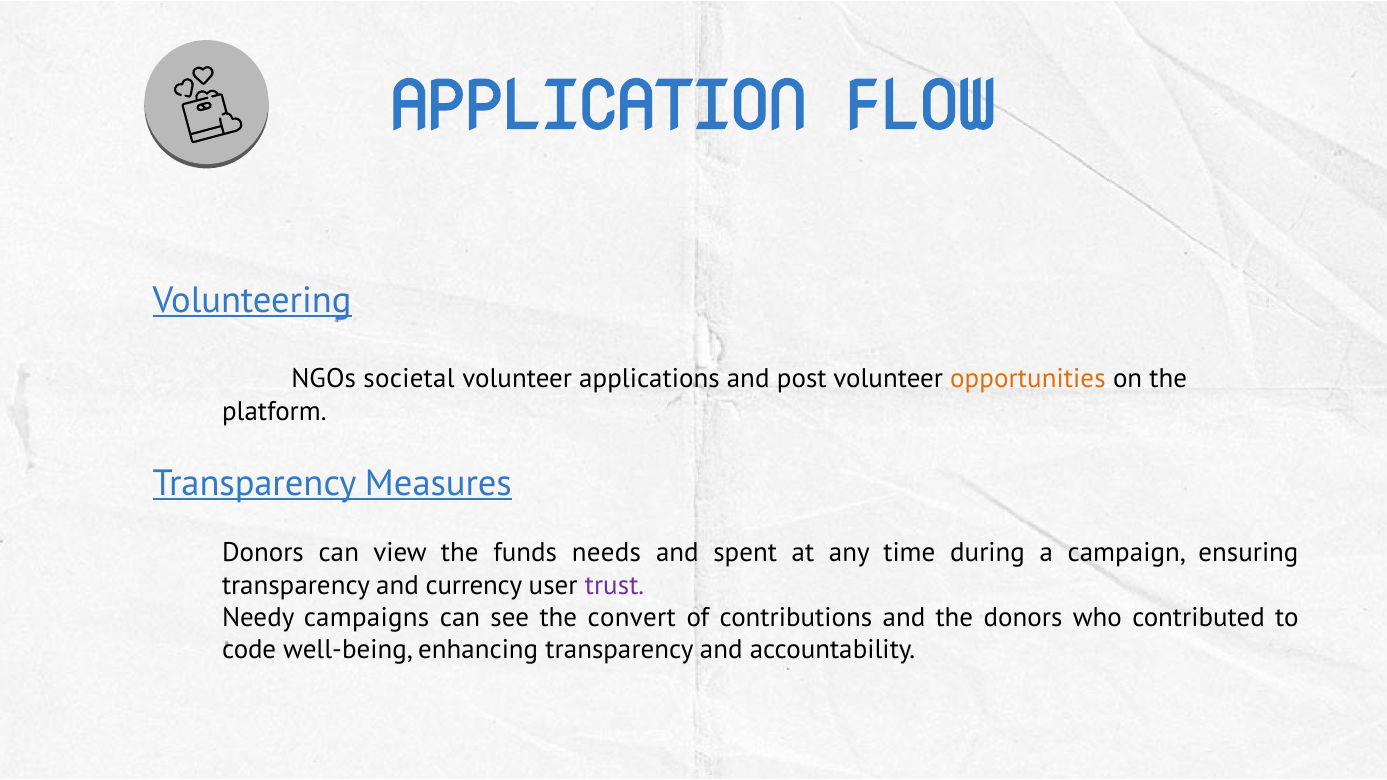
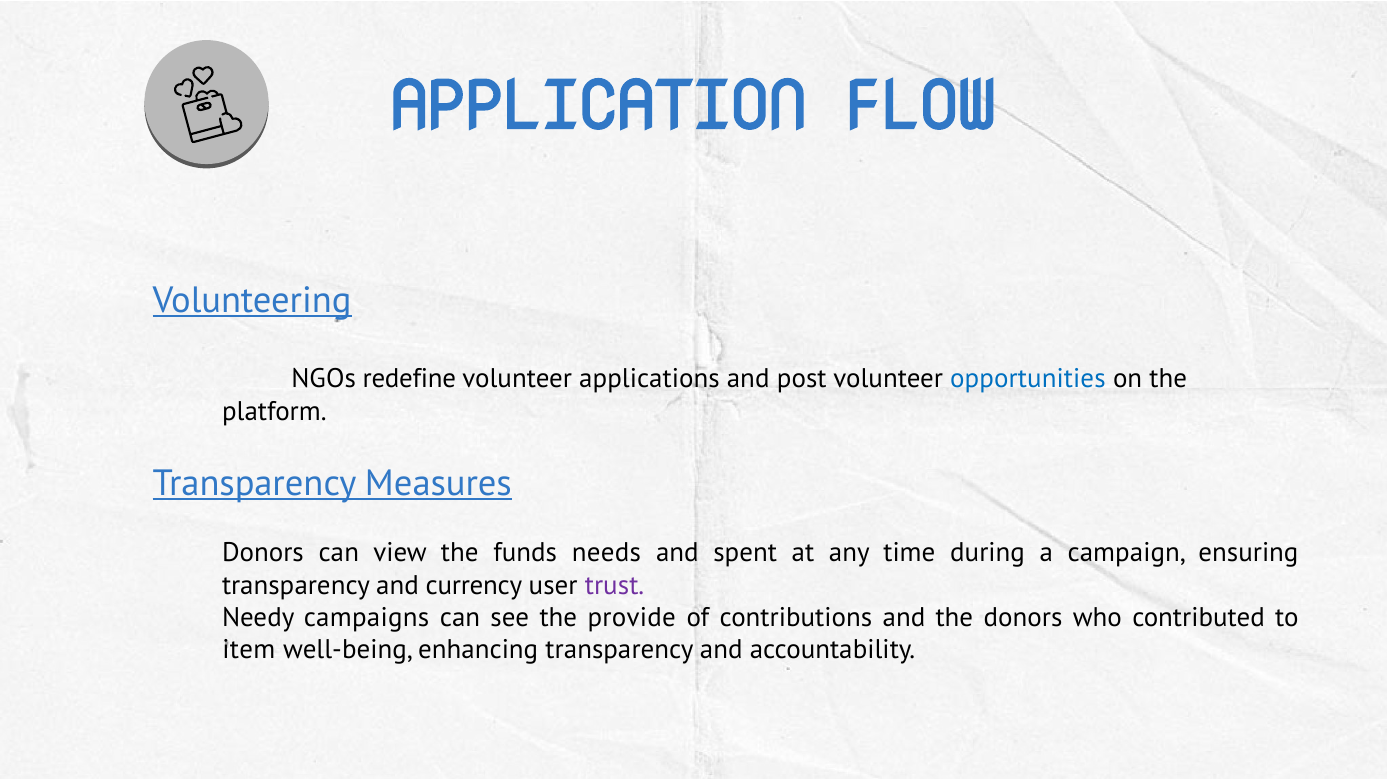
societal: societal -> redefine
opportunities colour: orange -> blue
convert: convert -> provide
code: code -> item
